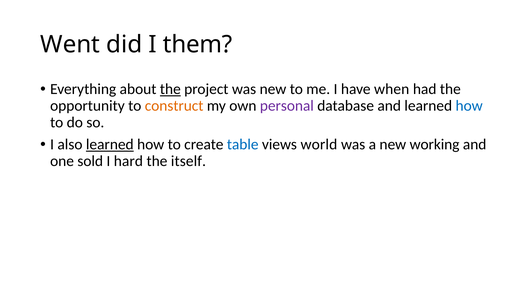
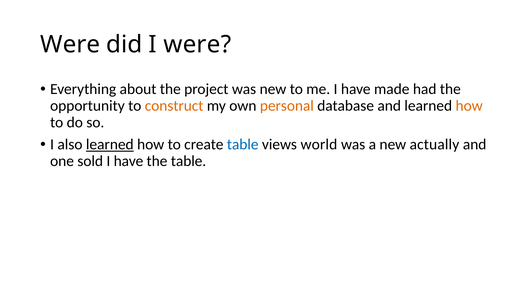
Went at (70, 44): Went -> Were
I them: them -> were
the at (170, 89) underline: present -> none
when: when -> made
personal colour: purple -> orange
how at (469, 106) colour: blue -> orange
working: working -> actually
hard at (128, 161): hard -> have
the itself: itself -> table
